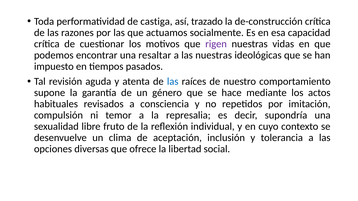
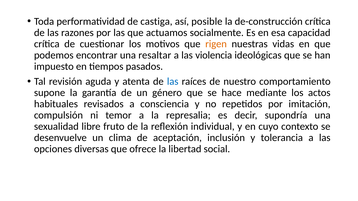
trazado: trazado -> posible
rigen colour: purple -> orange
las nuestras: nuestras -> violencia
